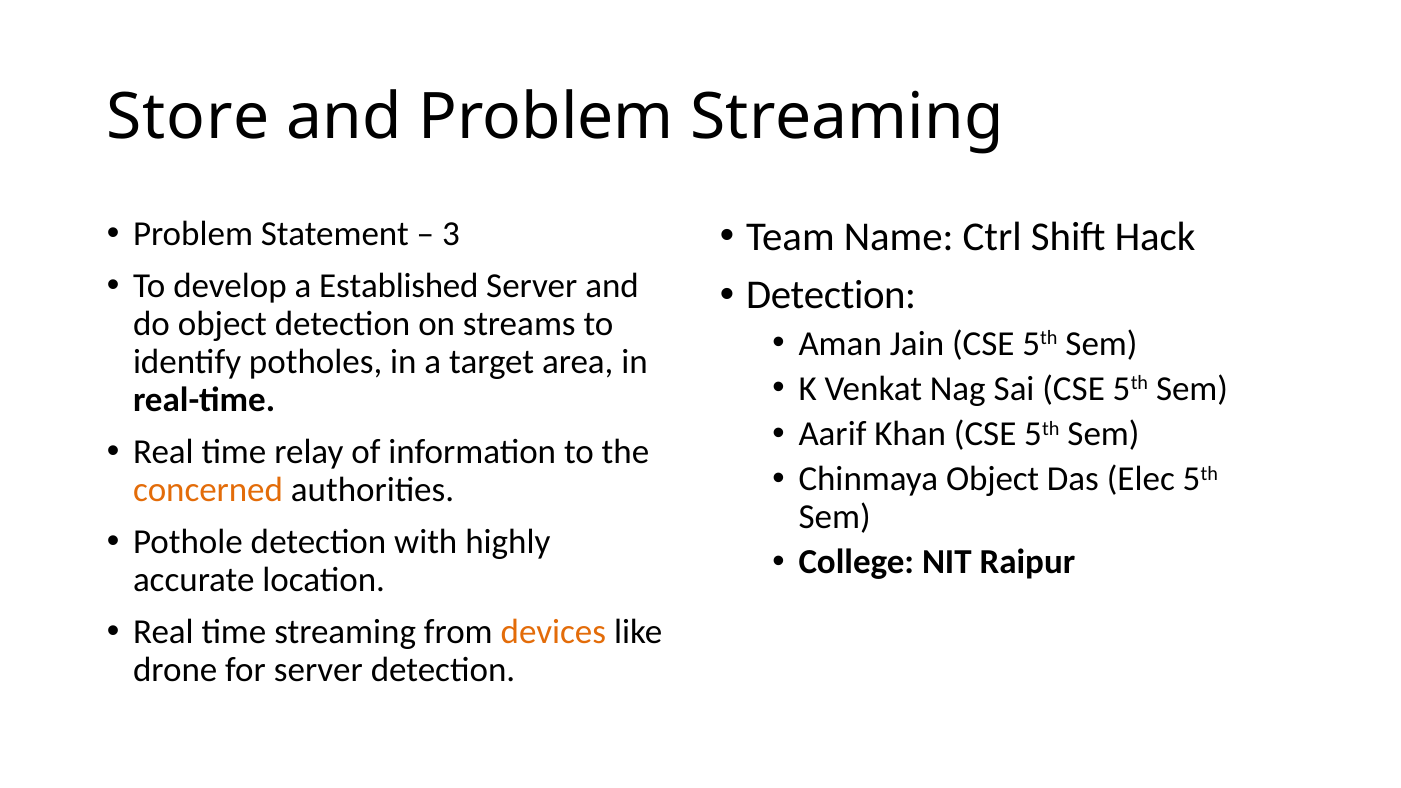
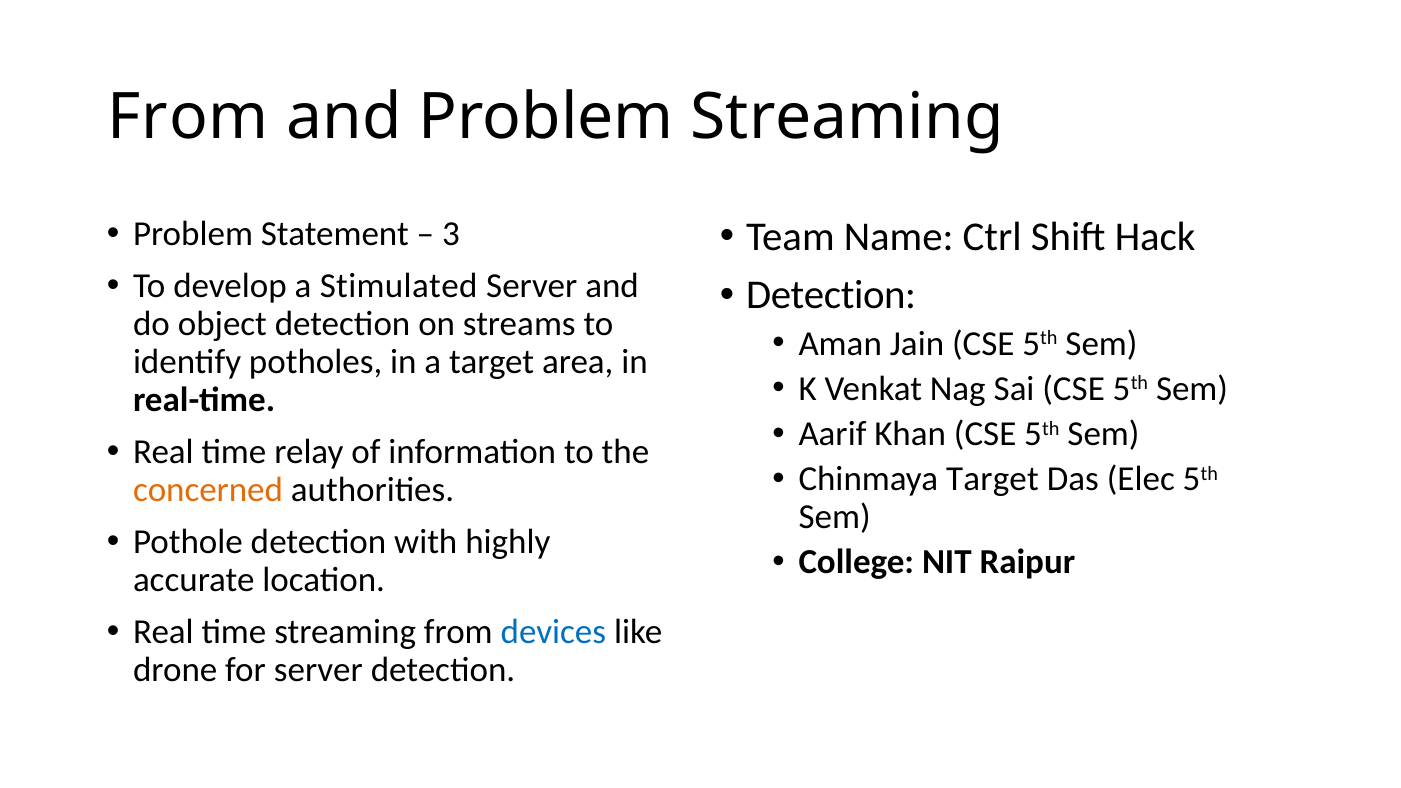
Store at (188, 118): Store -> From
Established: Established -> Stimulated
Chinmaya Object: Object -> Target
devices colour: orange -> blue
